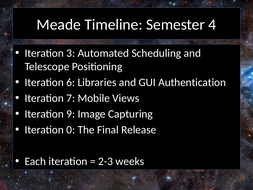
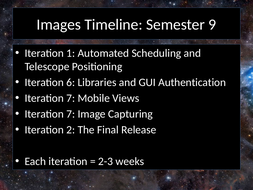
Meade: Meade -> Images
4: 4 -> 9
3: 3 -> 1
9 at (71, 114): 9 -> 7
0: 0 -> 2
